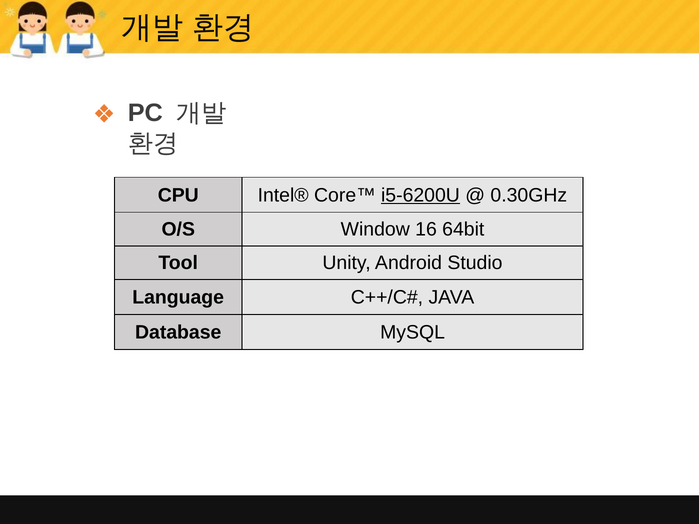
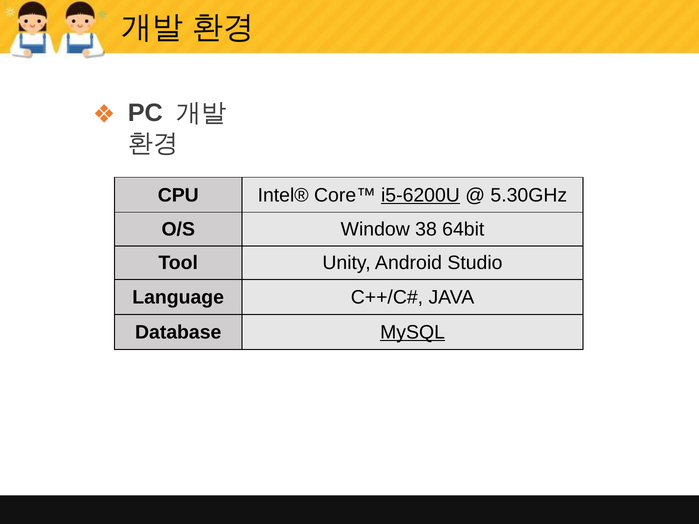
0.30GHz: 0.30GHz -> 5.30GHz
16: 16 -> 38
MySQL underline: none -> present
